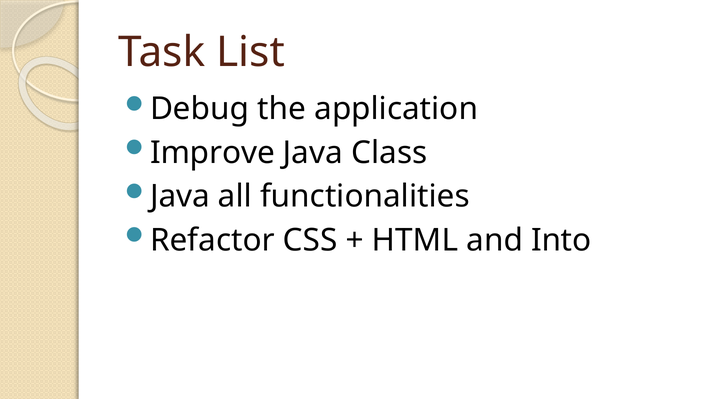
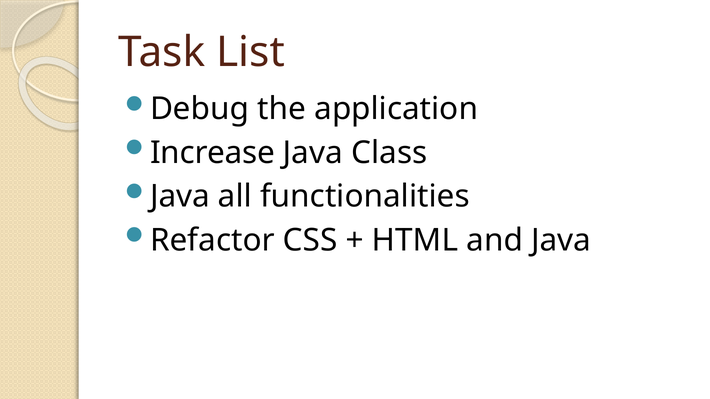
Improve: Improve -> Increase
and Into: Into -> Java
